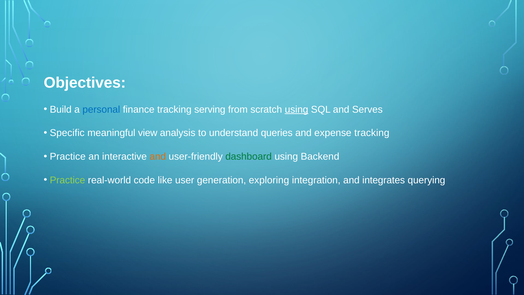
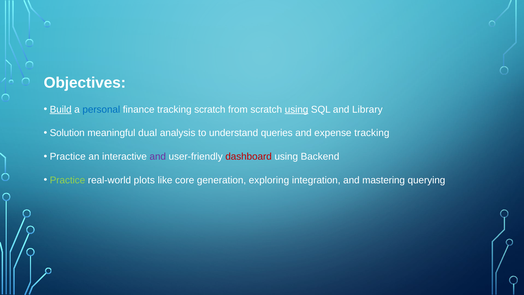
Build underline: none -> present
tracking serving: serving -> scratch
Serves: Serves -> Library
Specific: Specific -> Solution
view: view -> dual
and at (158, 156) colour: orange -> purple
dashboard colour: green -> red
code: code -> plots
user: user -> core
integrates: integrates -> mastering
